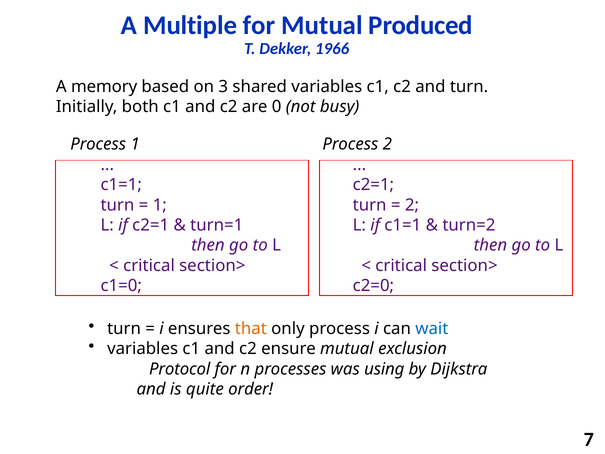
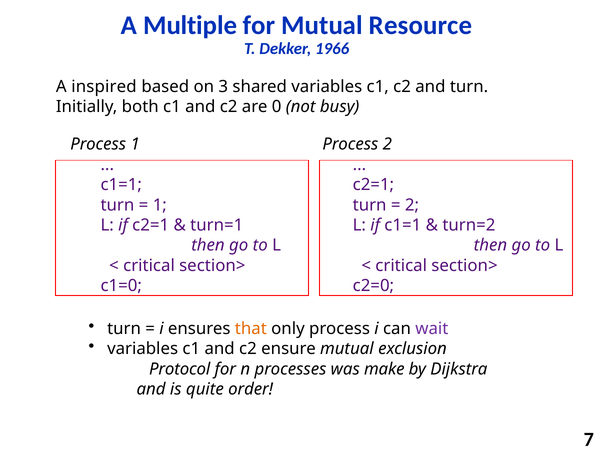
Produced: Produced -> Resource
memory: memory -> inspired
wait colour: blue -> purple
using: using -> make
